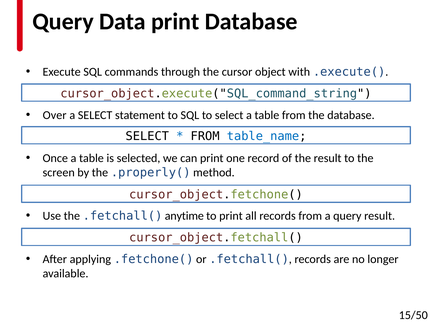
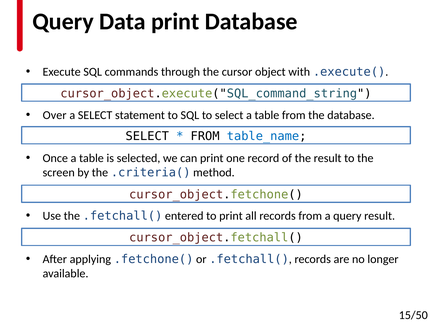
.properly(: .properly( -> .criteria(
anytime: anytime -> entered
